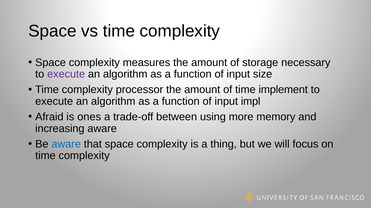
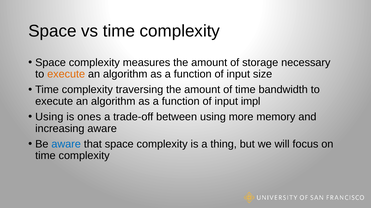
execute at (66, 74) colour: purple -> orange
processor: processor -> traversing
implement: implement -> bandwidth
Afraid at (49, 117): Afraid -> Using
